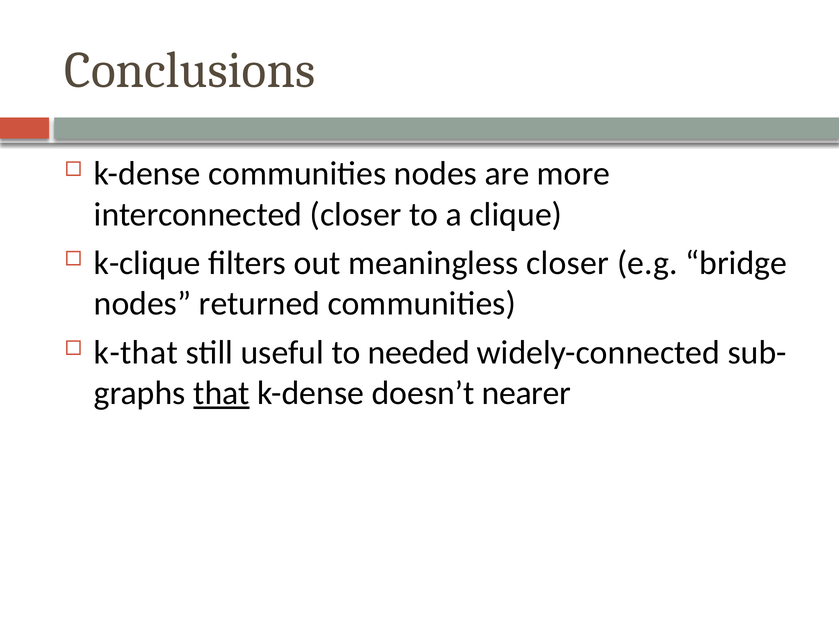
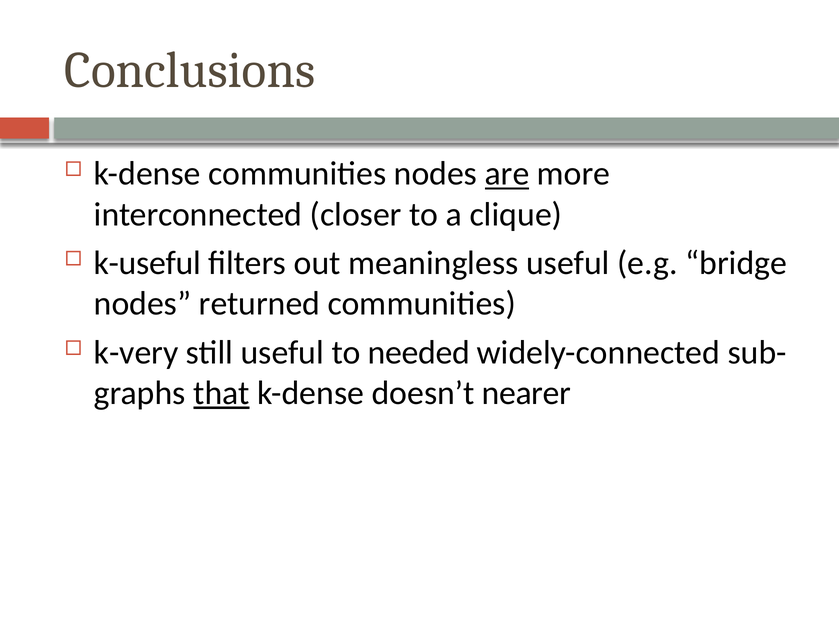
are underline: none -> present
k-clique: k-clique -> k-useful
meaningless closer: closer -> useful
k-that: k-that -> k-very
